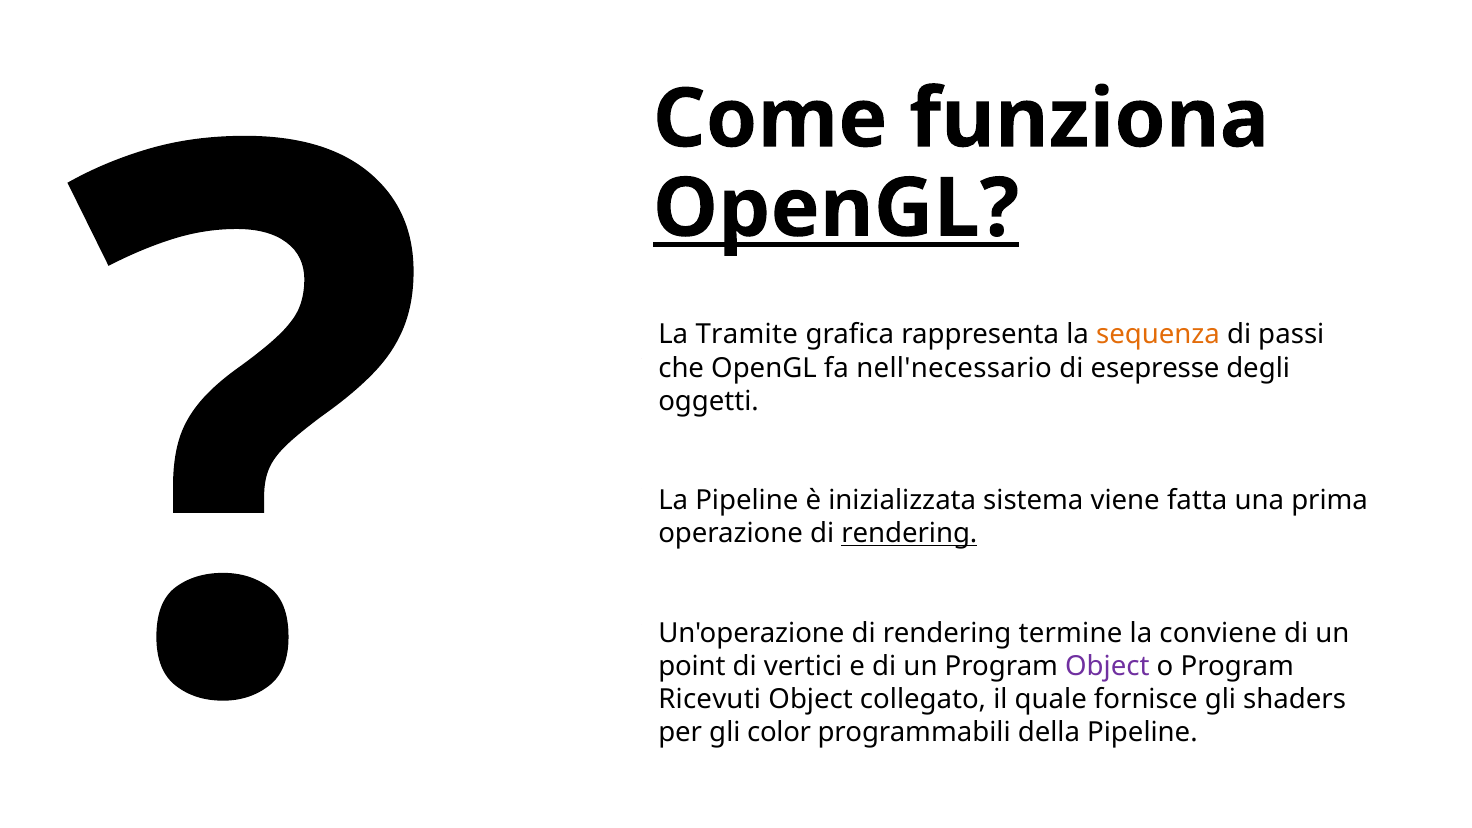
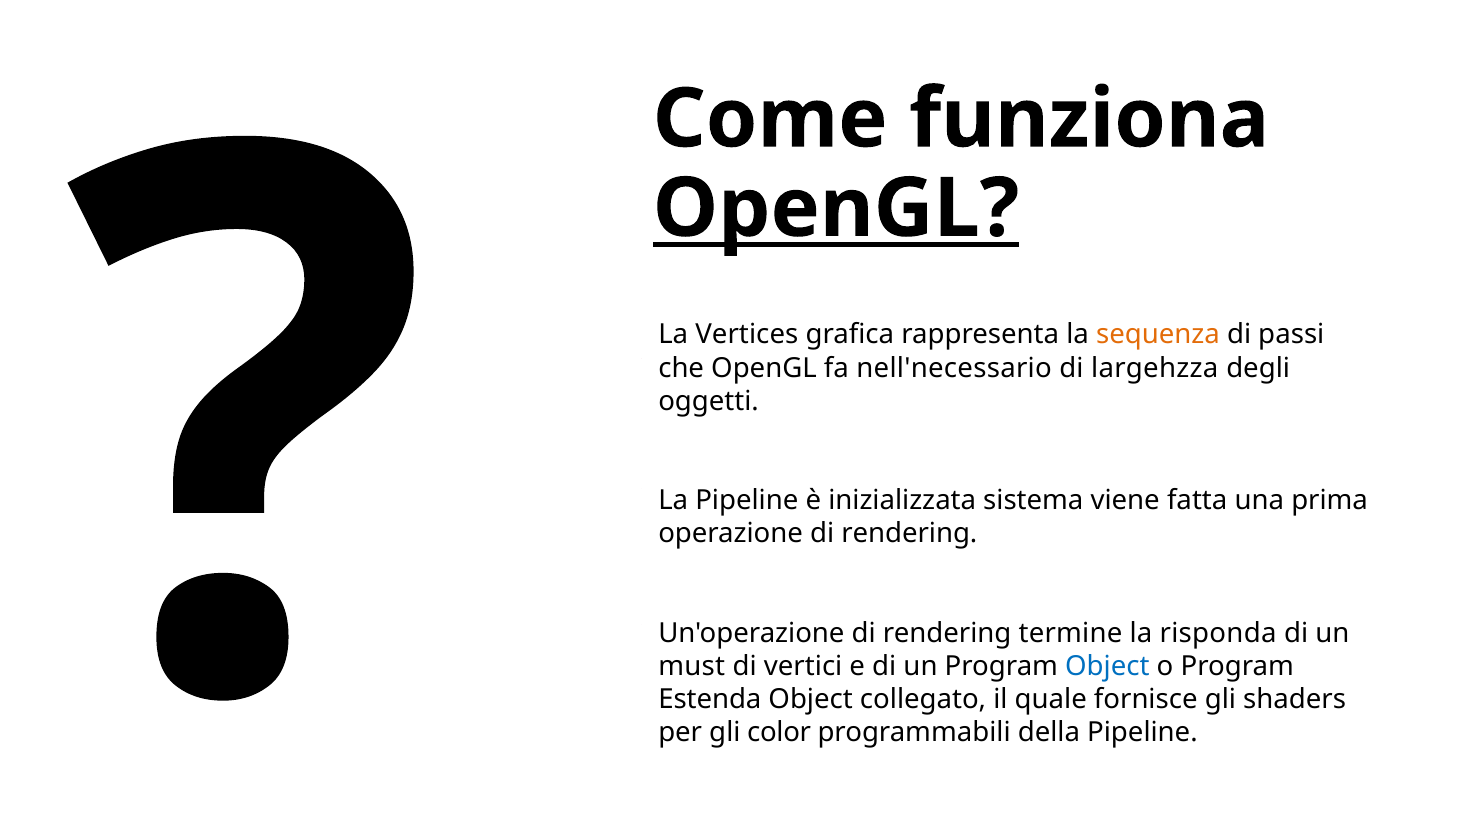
Tramite: Tramite -> Vertices
esepresse: esepresse -> largehzza
rendering at (909, 533) underline: present -> none
conviene: conviene -> risponda
point: point -> must
Object at (1107, 666) colour: purple -> blue
Ricevuti: Ricevuti -> Estenda
